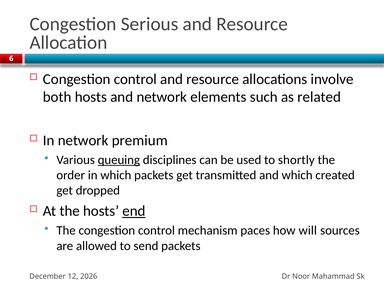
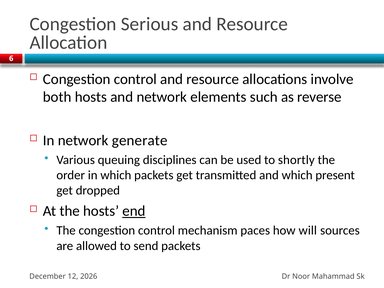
related: related -> reverse
premium: premium -> generate
queuing underline: present -> none
created: created -> present
